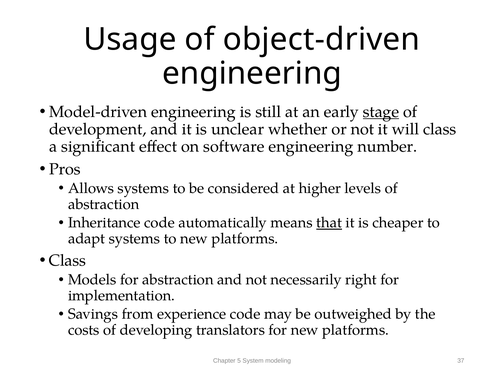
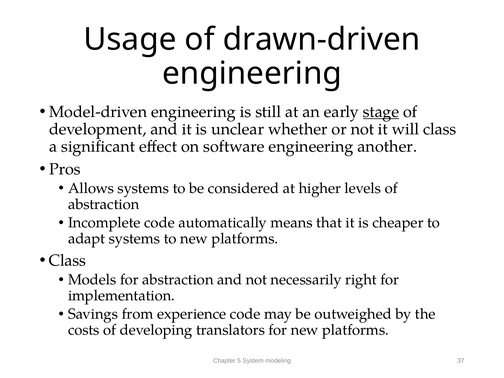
object-driven: object-driven -> drawn-driven
number: number -> another
Inheritance: Inheritance -> Incomplete
that underline: present -> none
